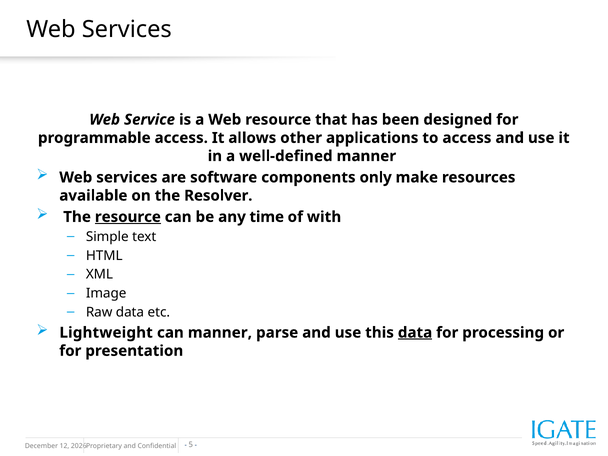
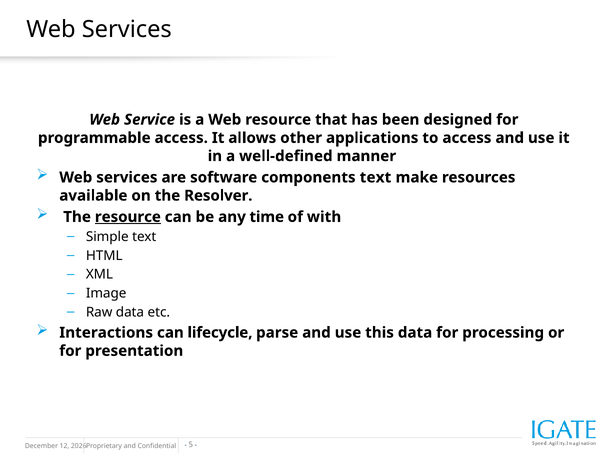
components only: only -> text
Lightweight: Lightweight -> Interactions
can manner: manner -> lifecycle
data at (415, 333) underline: present -> none
